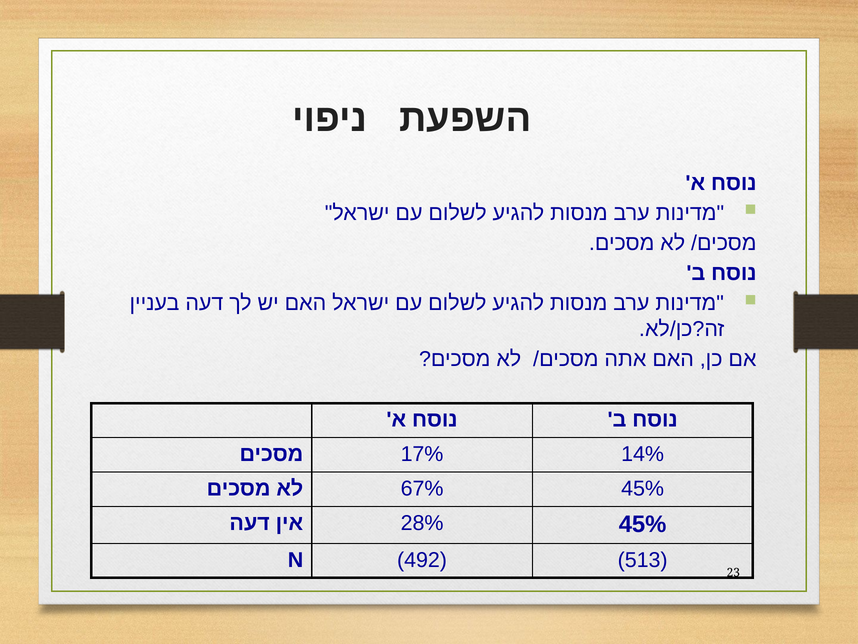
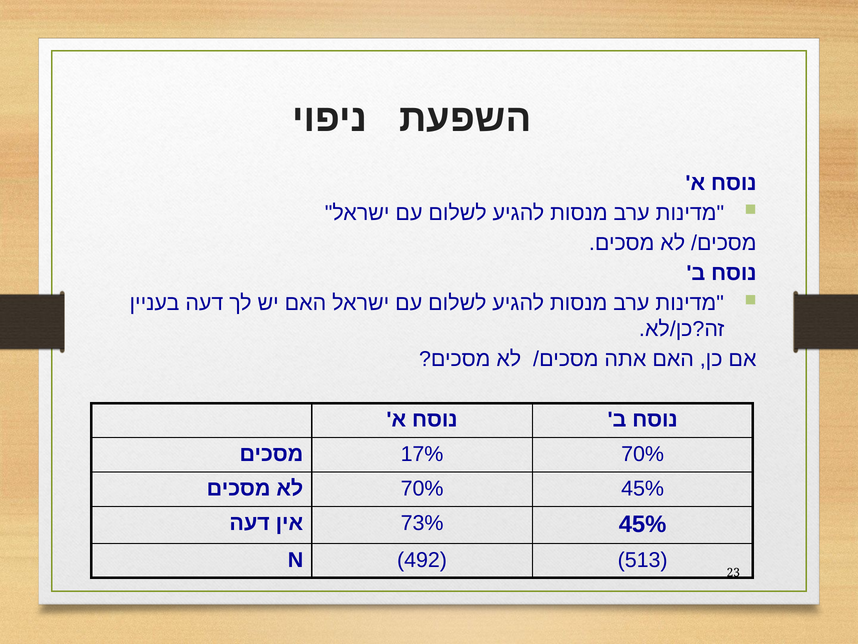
17% 14%: 14% -> 70%
67% at (422, 488): 67% -> 70%
28%: 28% -> 73%
